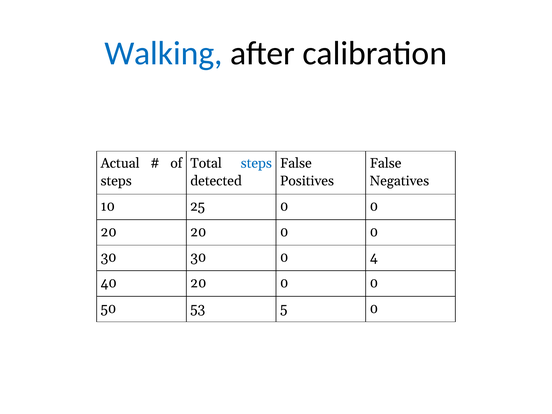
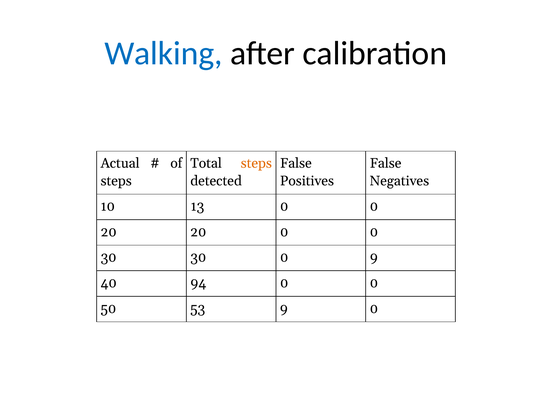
steps at (256, 163) colour: blue -> orange
25: 25 -> 13
0 4: 4 -> 9
40 20: 20 -> 94
53 5: 5 -> 9
